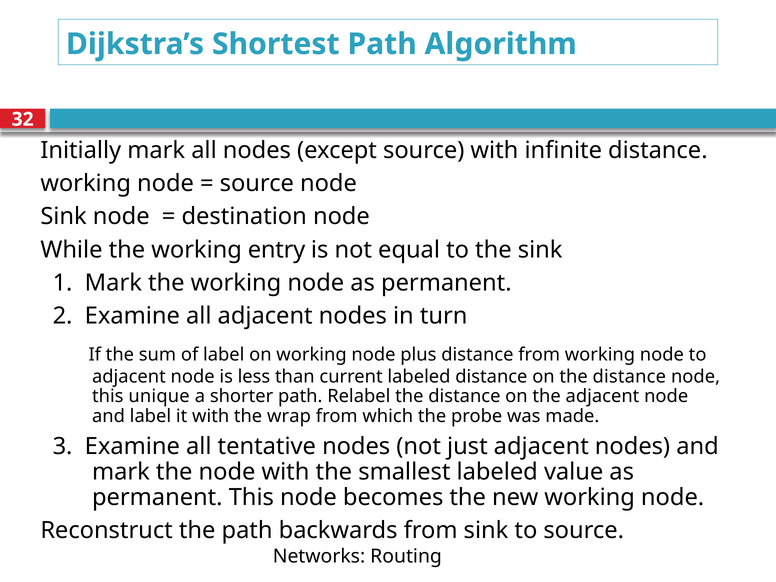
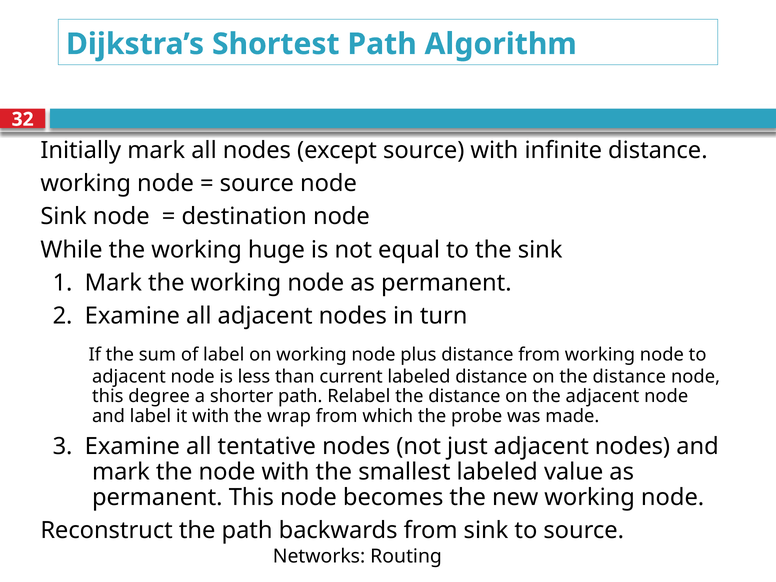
entry: entry -> huge
unique: unique -> degree
